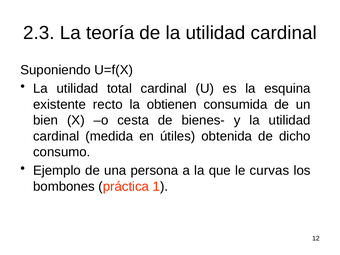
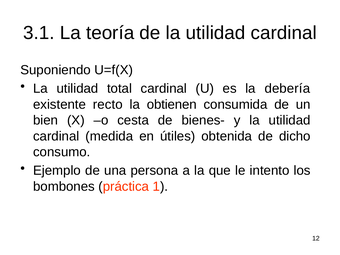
2.3: 2.3 -> 3.1
esquina: esquina -> debería
curvas: curvas -> intento
